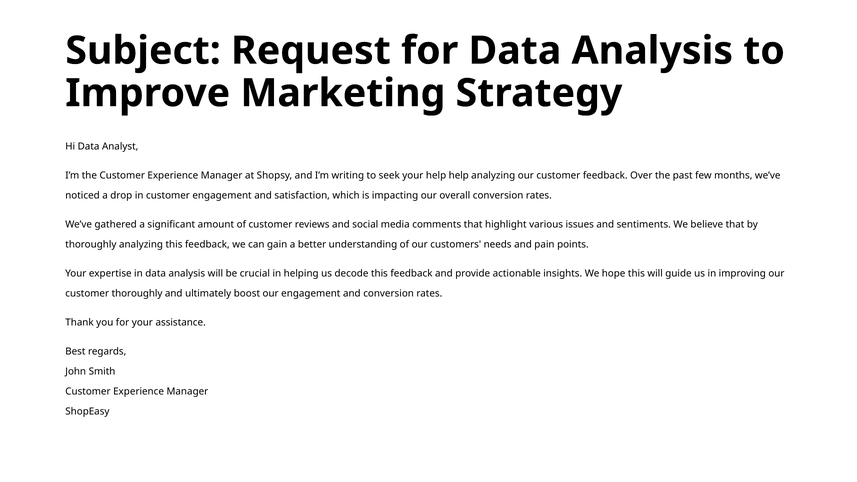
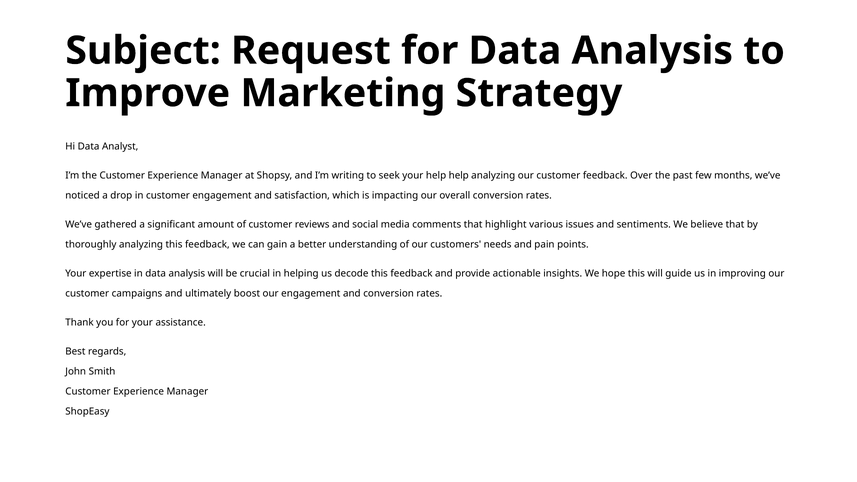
customer thoroughly: thoroughly -> campaigns
